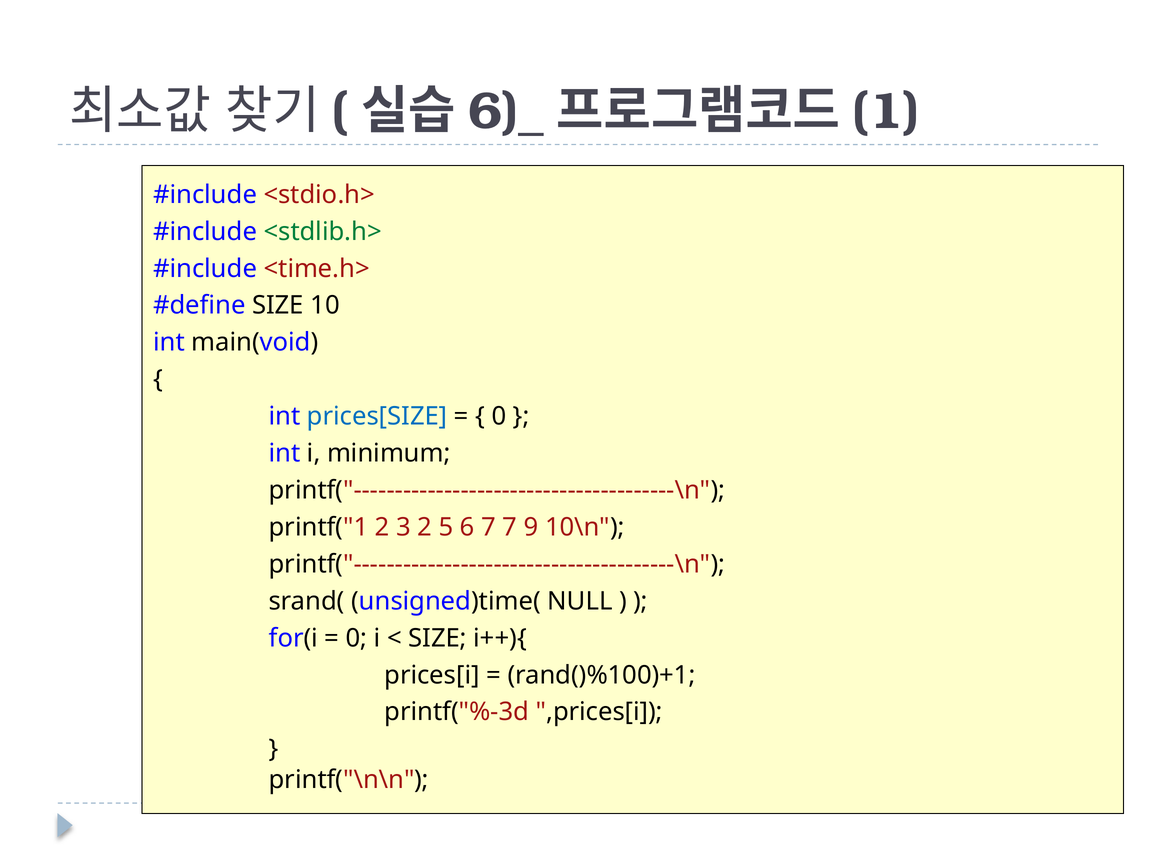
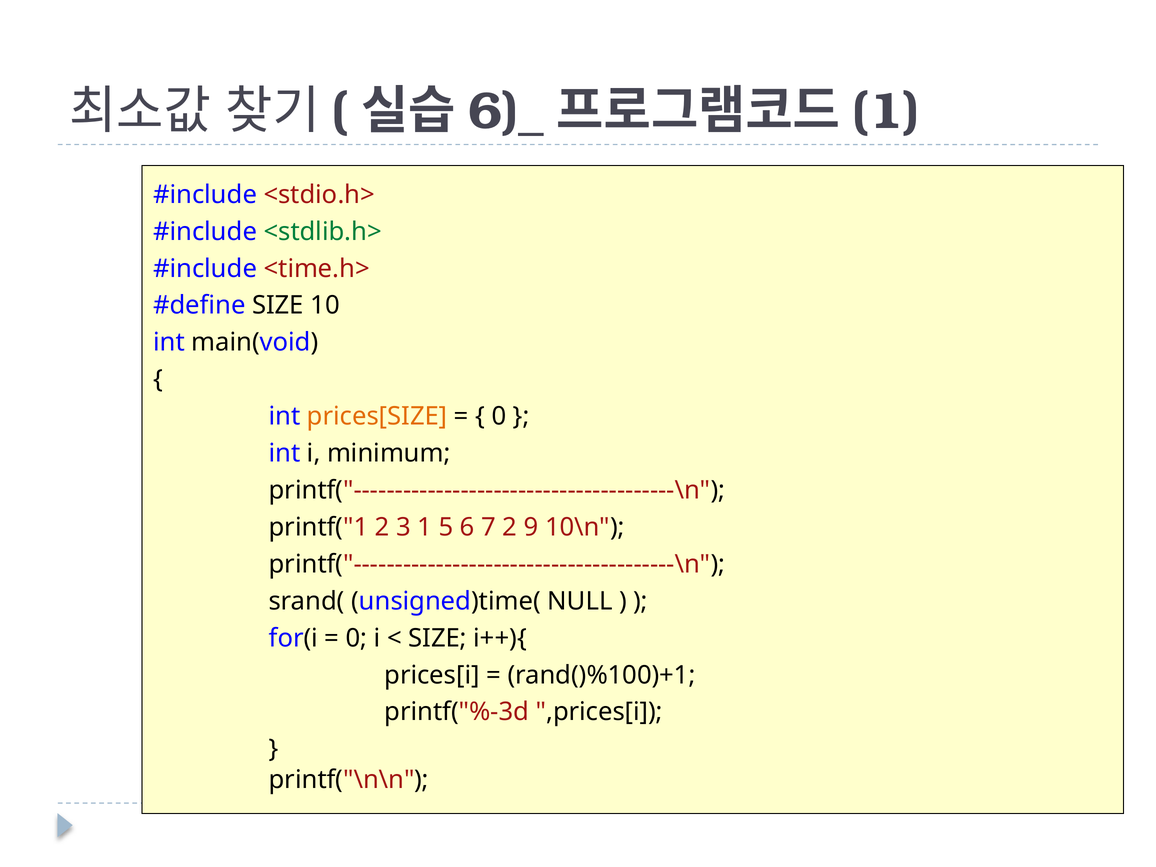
prices[SIZE colour: blue -> orange
3 2: 2 -> 1
7 7: 7 -> 2
